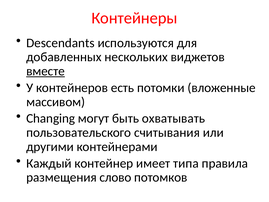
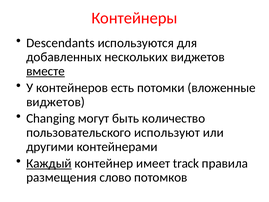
массивом at (56, 102): массивом -> виджетов
охватывать: охватывать -> количество
считывания: считывания -> используют
Каждый underline: none -> present
типа: типа -> track
